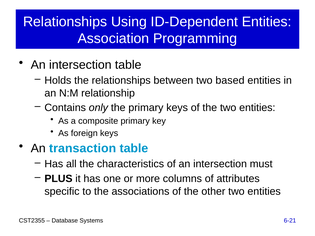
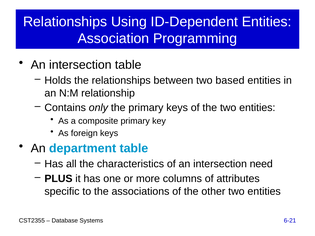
transaction: transaction -> department
must: must -> need
